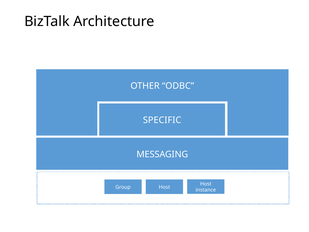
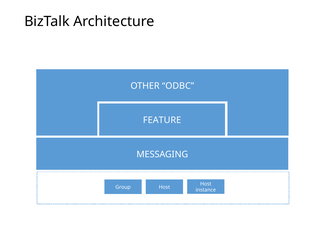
SPECIFIC: SPECIFIC -> FEATURE
